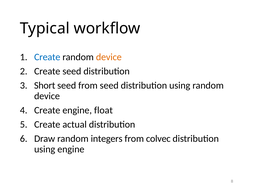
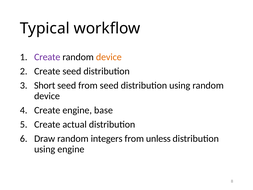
Create at (47, 57) colour: blue -> purple
float: float -> base
colvec: colvec -> unless
